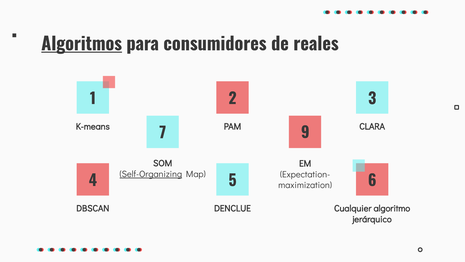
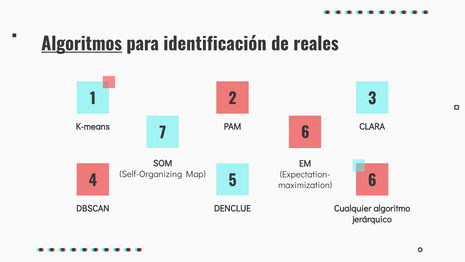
consumidores: consumidores -> identificación
7 9: 9 -> 6
Self-Organizing underline: present -> none
